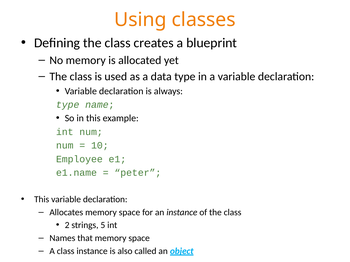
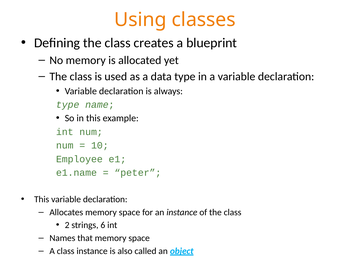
5: 5 -> 6
